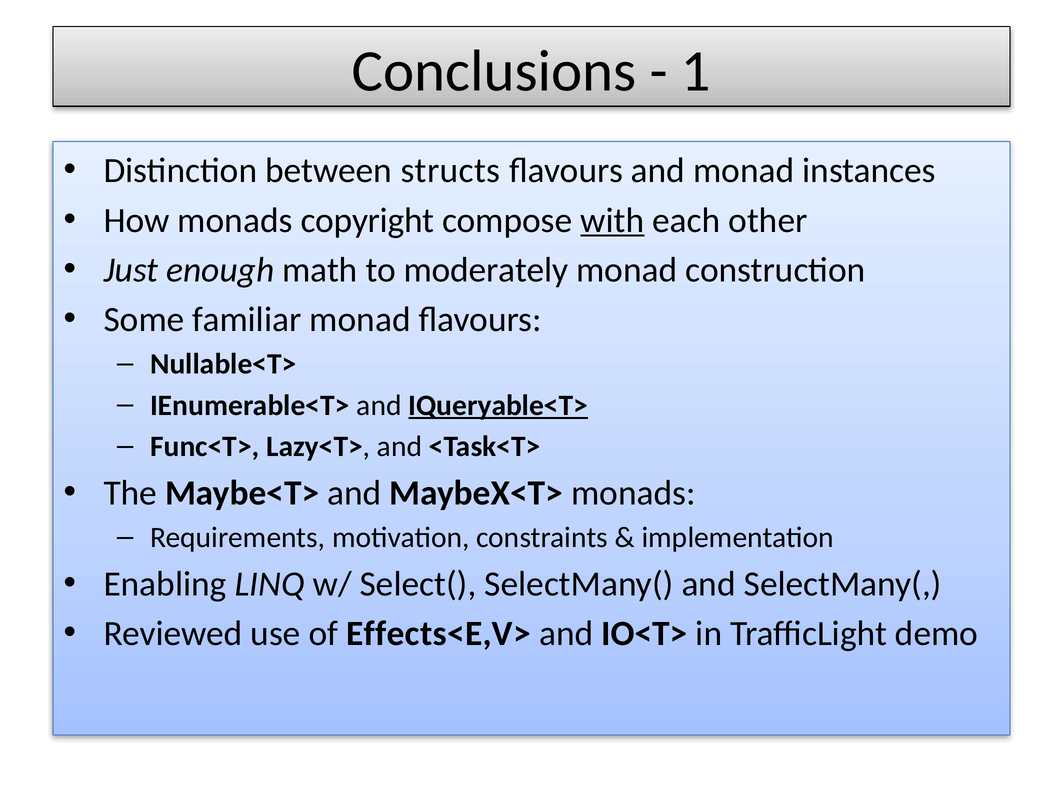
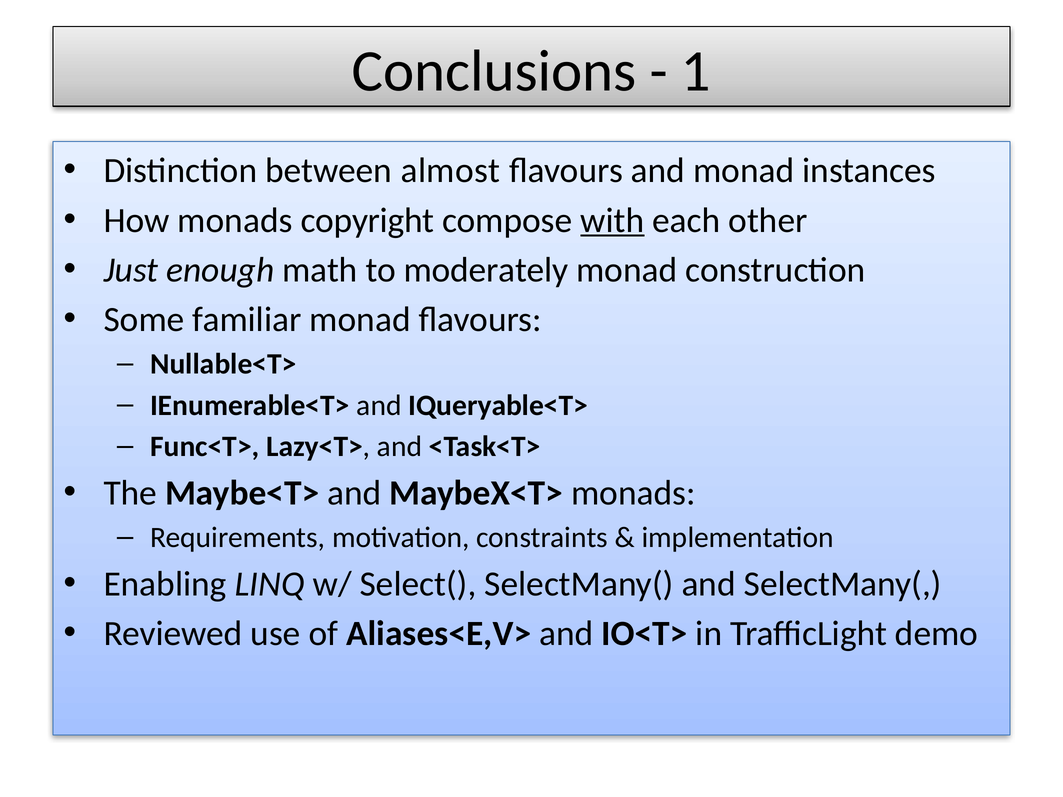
structs: structs -> almost
IQueryable<T> underline: present -> none
Effects<E,V>: Effects<E,V> -> Aliases<E,V>
